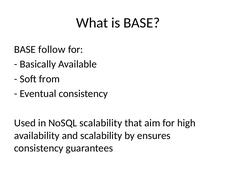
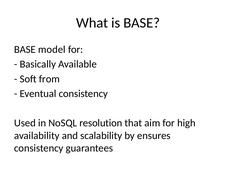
follow: follow -> model
NoSQL scalability: scalability -> resolution
